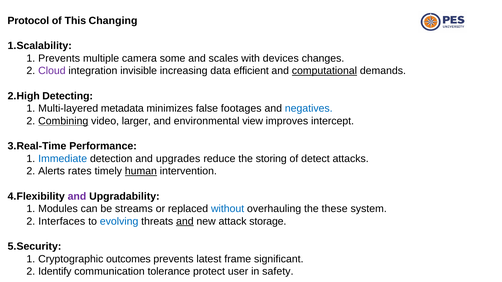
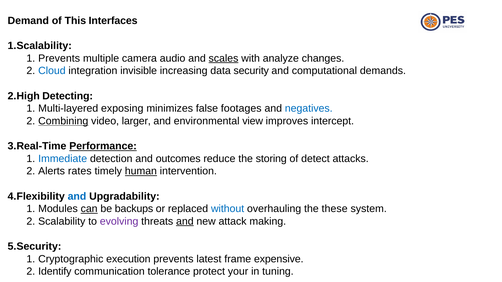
Protocol: Protocol -> Demand
Changing: Changing -> Interfaces
some: some -> audio
scales underline: none -> present
devices: devices -> analyze
Cloud colour: purple -> blue
efficient: efficient -> security
computational underline: present -> none
metadata: metadata -> exposing
Performance underline: none -> present
upgrades: upgrades -> outcomes
and at (77, 196) colour: purple -> blue
can underline: none -> present
streams: streams -> backups
Interfaces: Interfaces -> Scalability
evolving colour: blue -> purple
storage: storage -> making
outcomes: outcomes -> execution
significant: significant -> expensive
user: user -> your
safety: safety -> tuning
